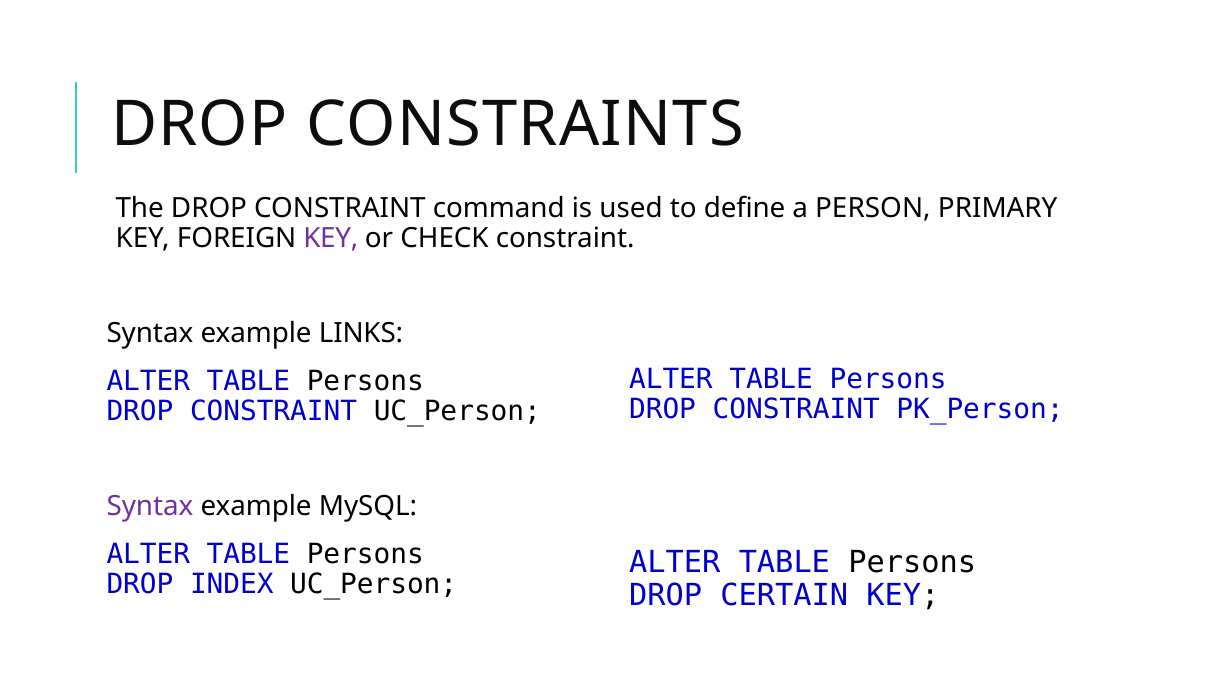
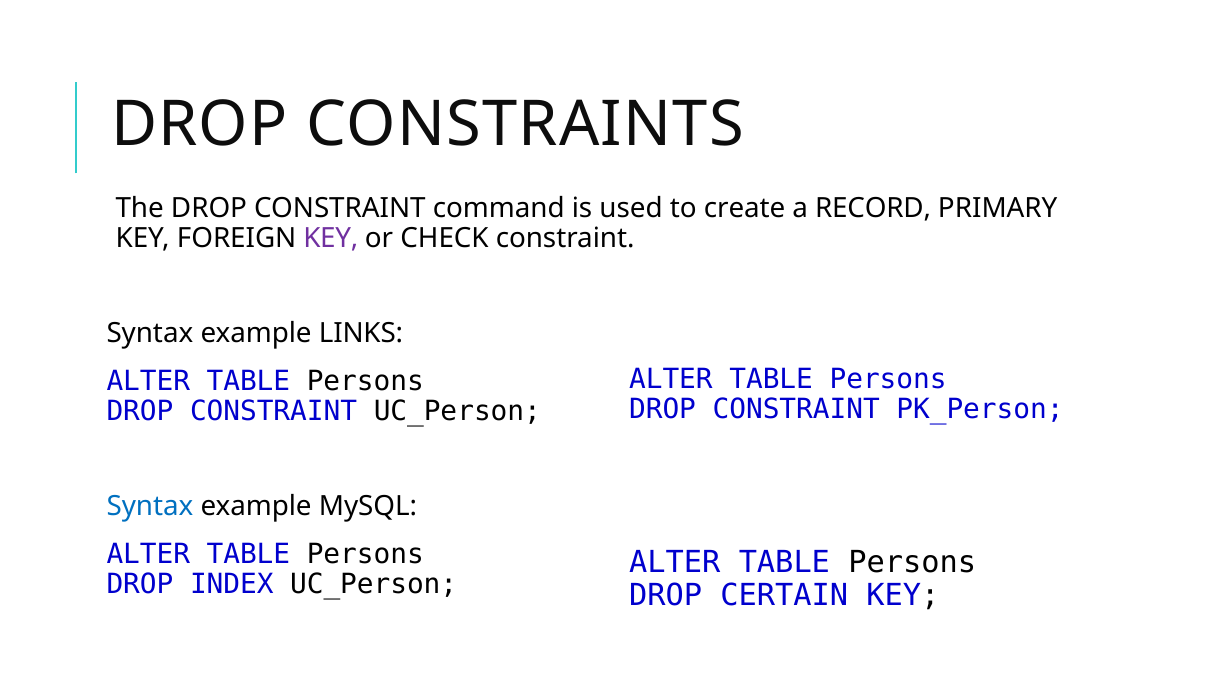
define: define -> create
PERSON: PERSON -> RECORD
Syntax at (150, 507) colour: purple -> blue
